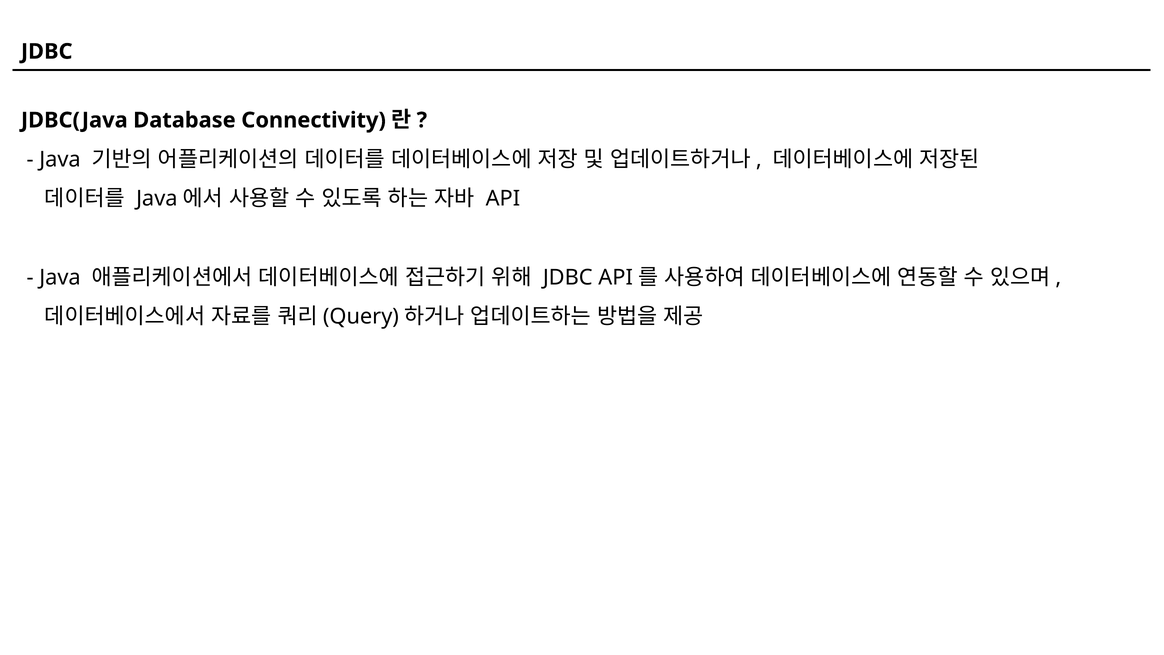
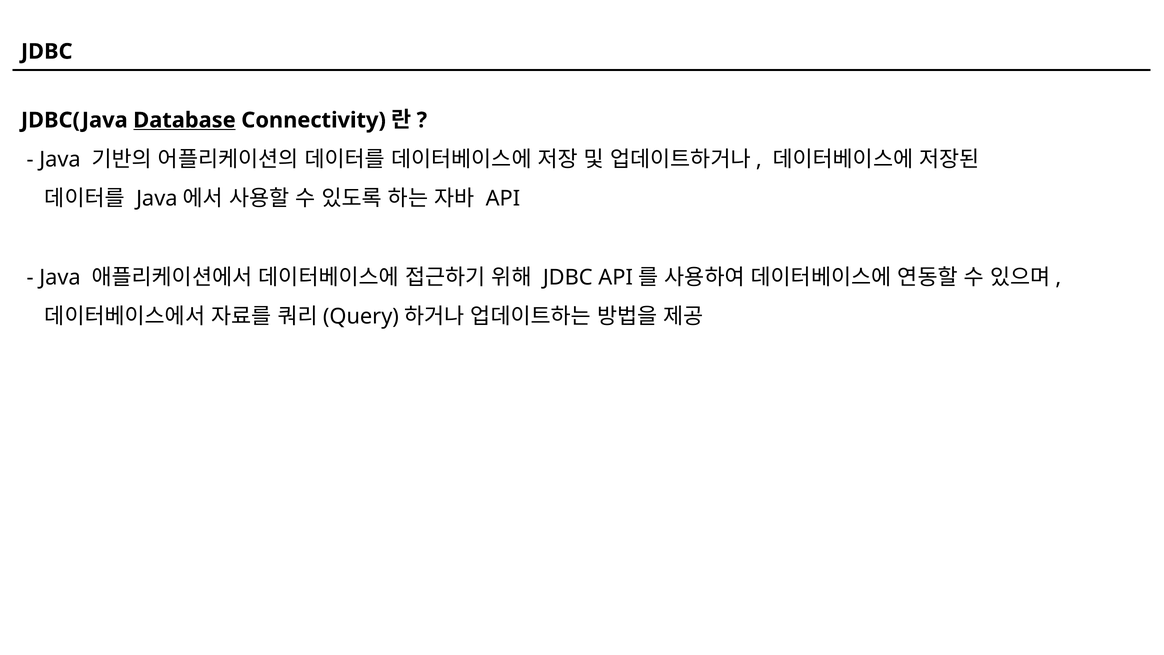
Database underline: none -> present
